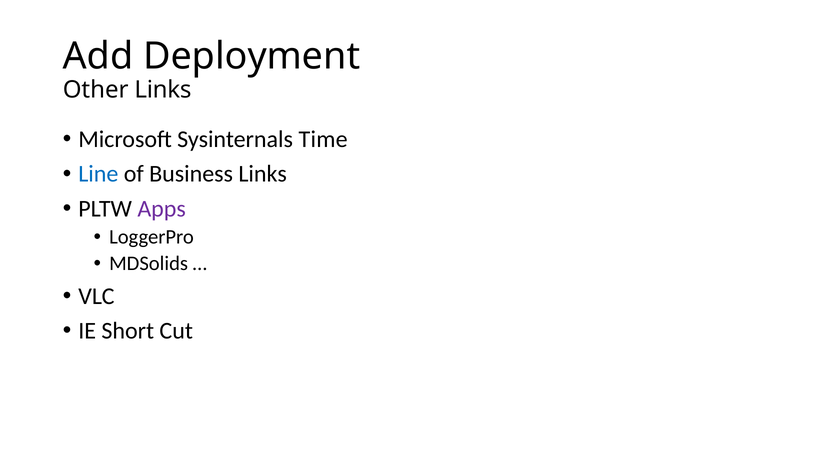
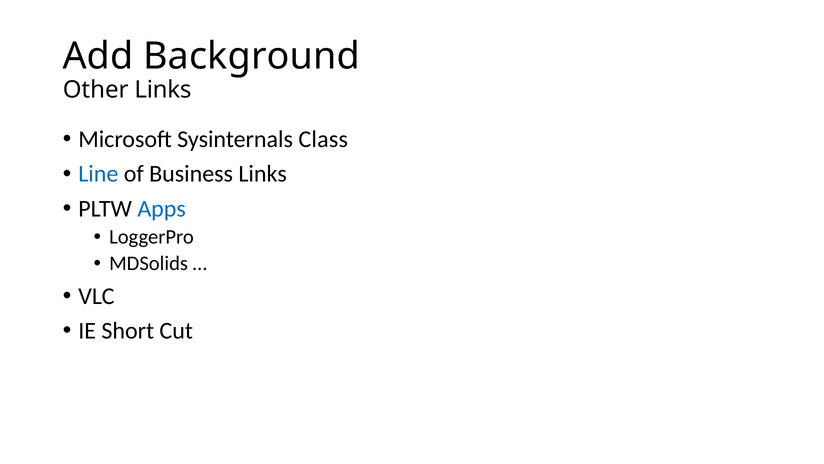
Deployment: Deployment -> Background
Time: Time -> Class
Apps colour: purple -> blue
